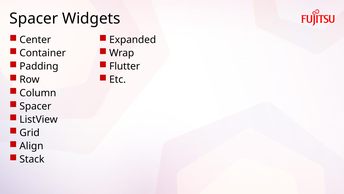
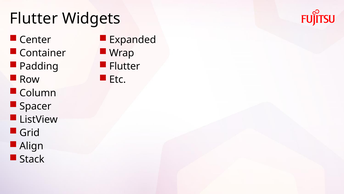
Spacer at (34, 18): Spacer -> Flutter
